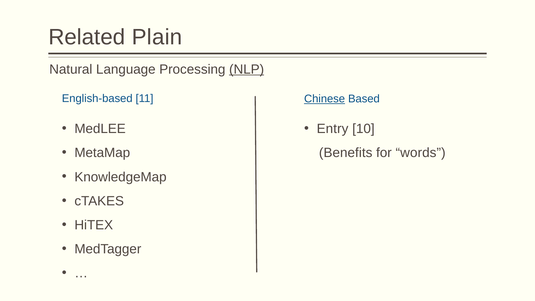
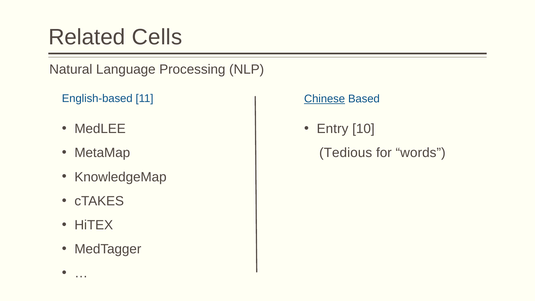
Plain: Plain -> Cells
NLP underline: present -> none
Benefits: Benefits -> Tedious
